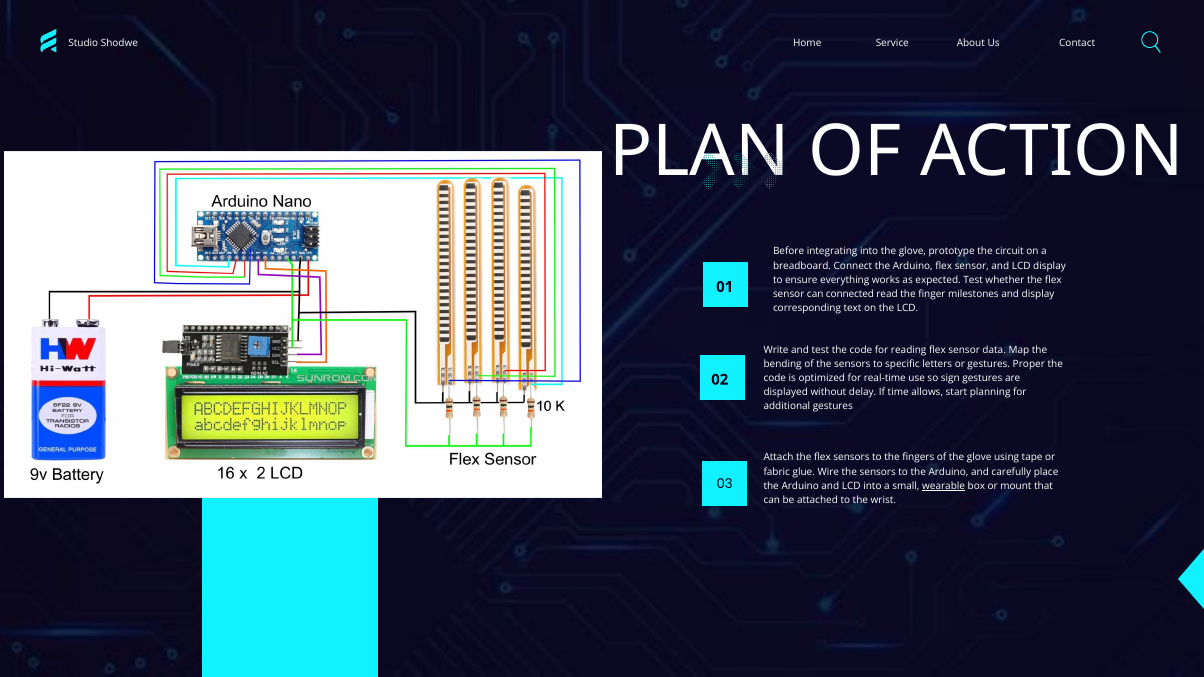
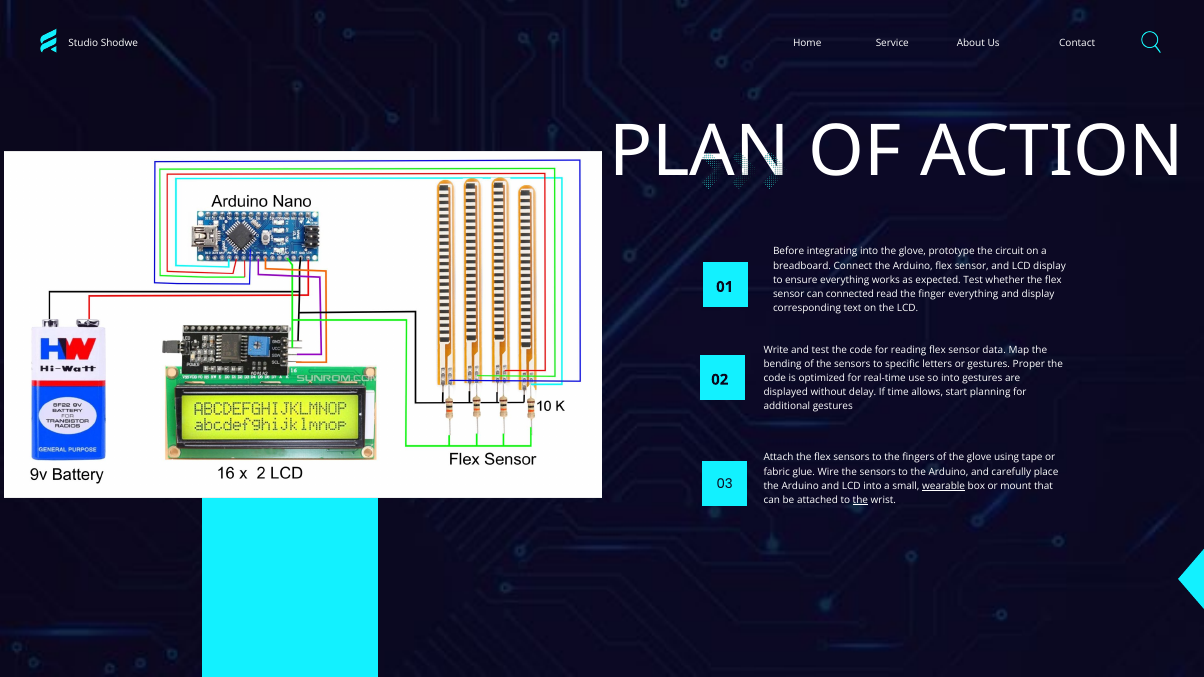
finger milestones: milestones -> everything
so sign: sign -> into
the at (860, 500) underline: none -> present
